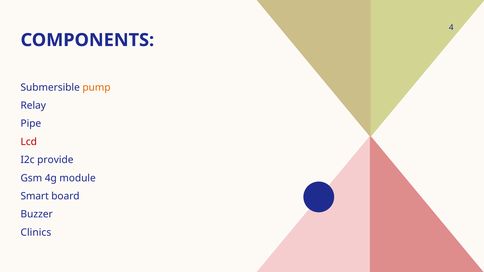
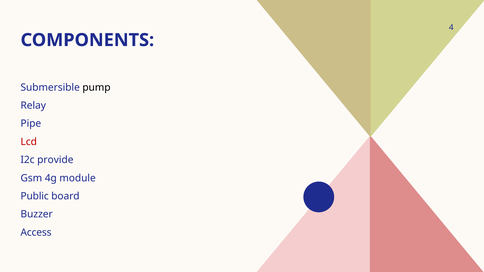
pump colour: orange -> black
Smart: Smart -> Public
Clinics: Clinics -> Access
